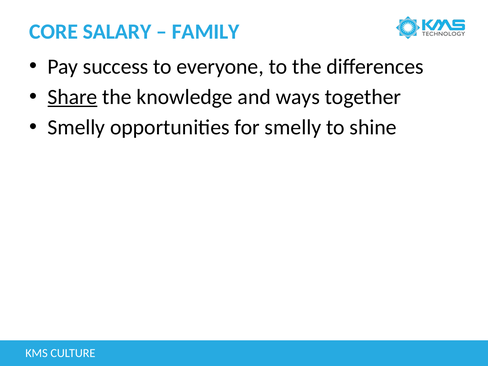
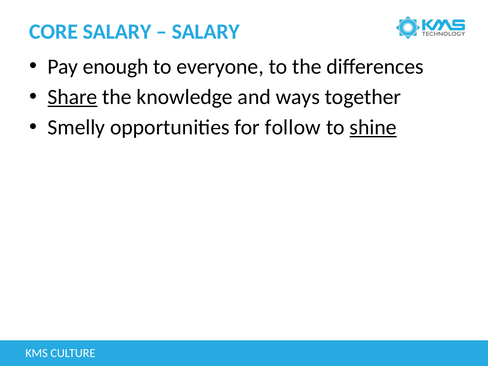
FAMILY at (206, 32): FAMILY -> SALARY
success: success -> enough
for smelly: smelly -> follow
shine underline: none -> present
